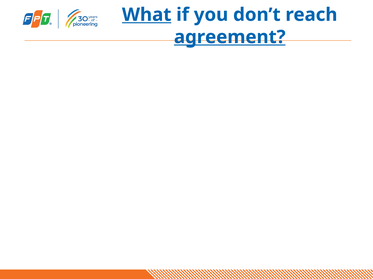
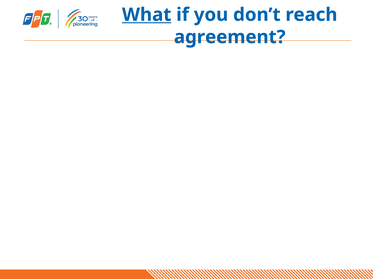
agreement underline: present -> none
